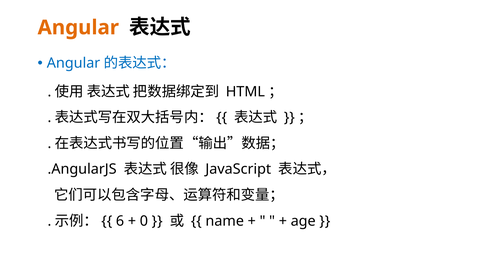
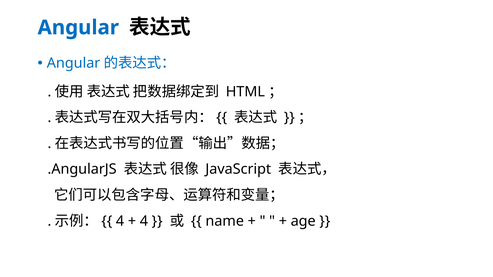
Angular at (78, 28) colour: orange -> blue
6 at (120, 221): 6 -> 4
0 at (144, 221): 0 -> 4
